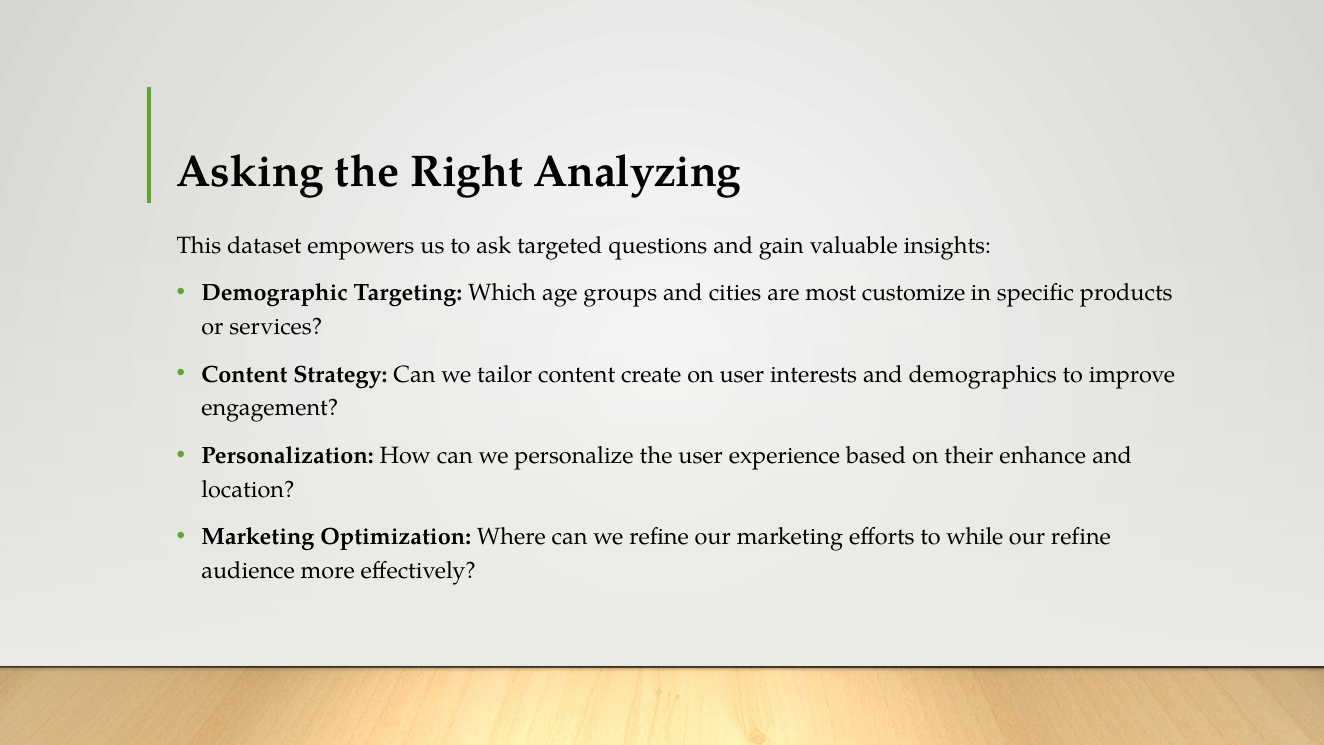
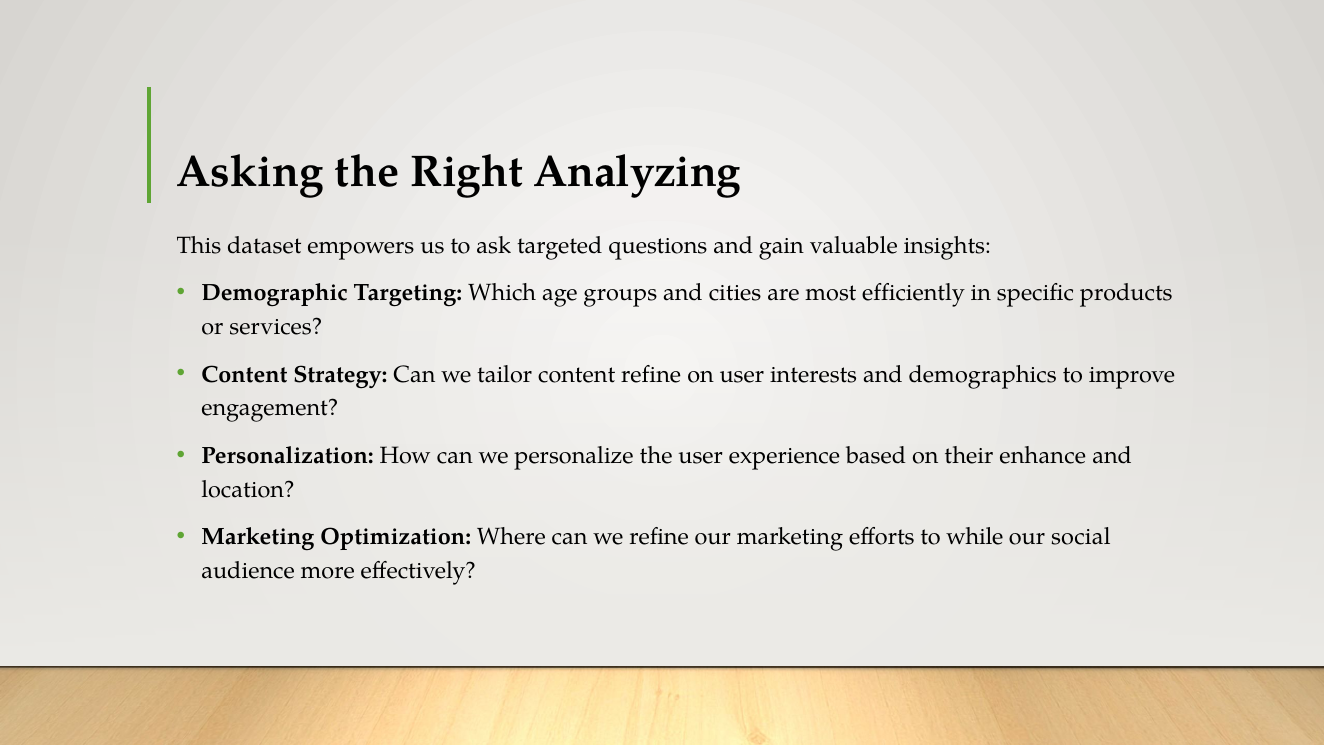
customize: customize -> efficiently
content create: create -> refine
our refine: refine -> social
